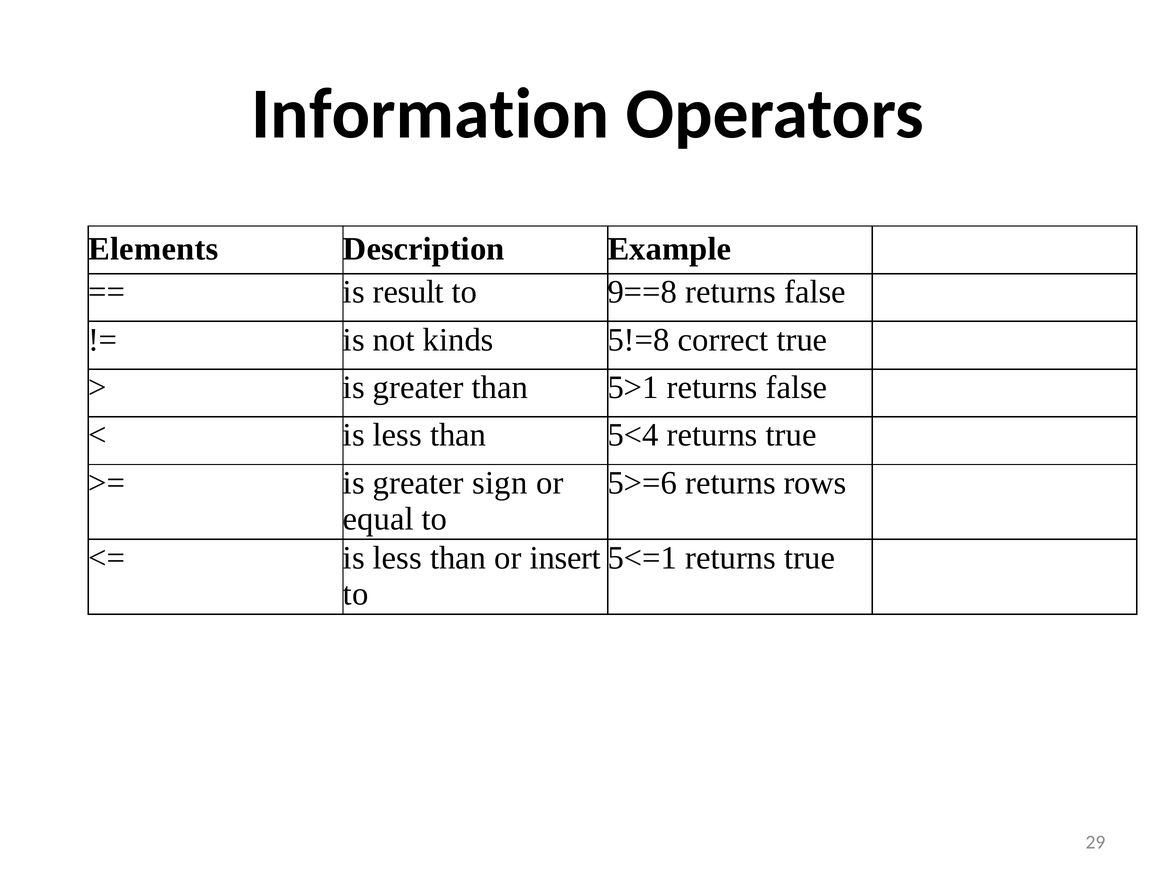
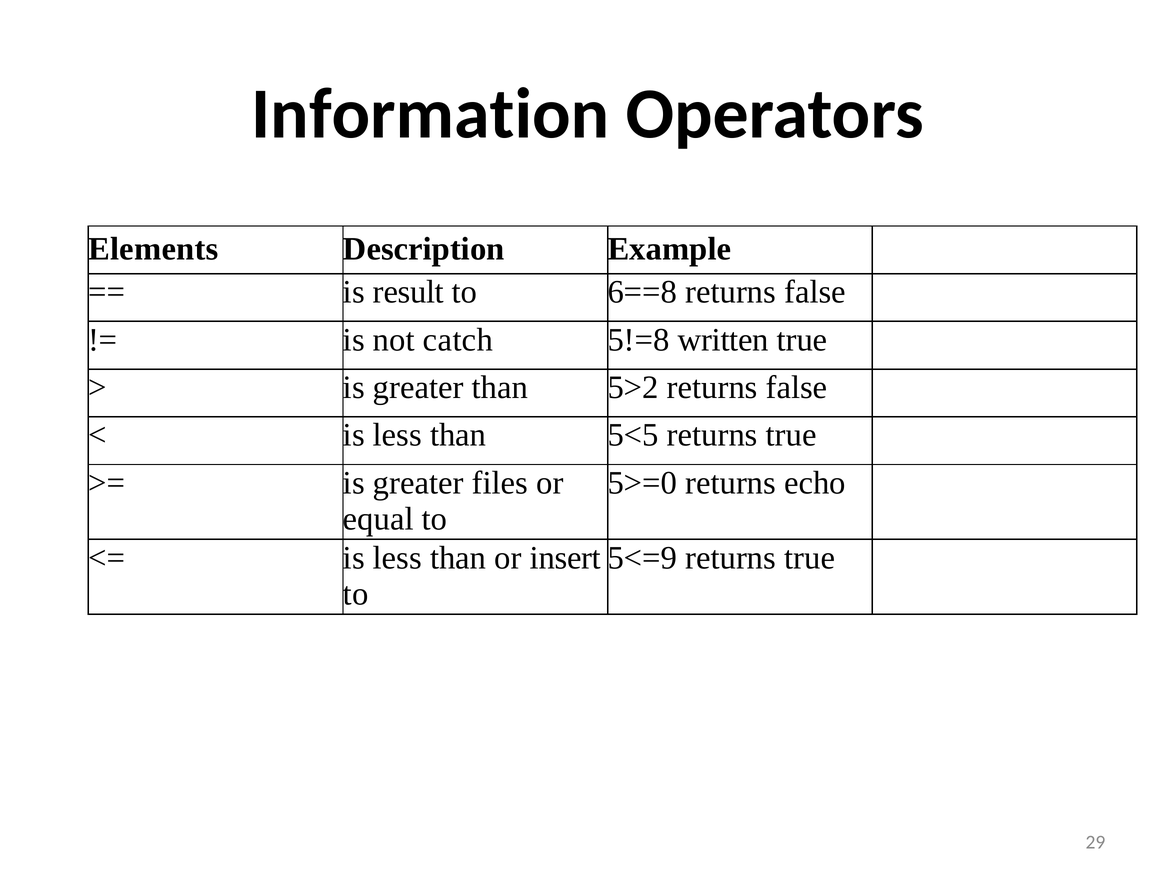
9==8: 9==8 -> 6==8
kinds: kinds -> catch
correct: correct -> written
5>1: 5>1 -> 5>2
5<4: 5<4 -> 5<5
sign: sign -> files
5>=6: 5>=6 -> 5>=0
rows: rows -> echo
5<=1: 5<=1 -> 5<=9
